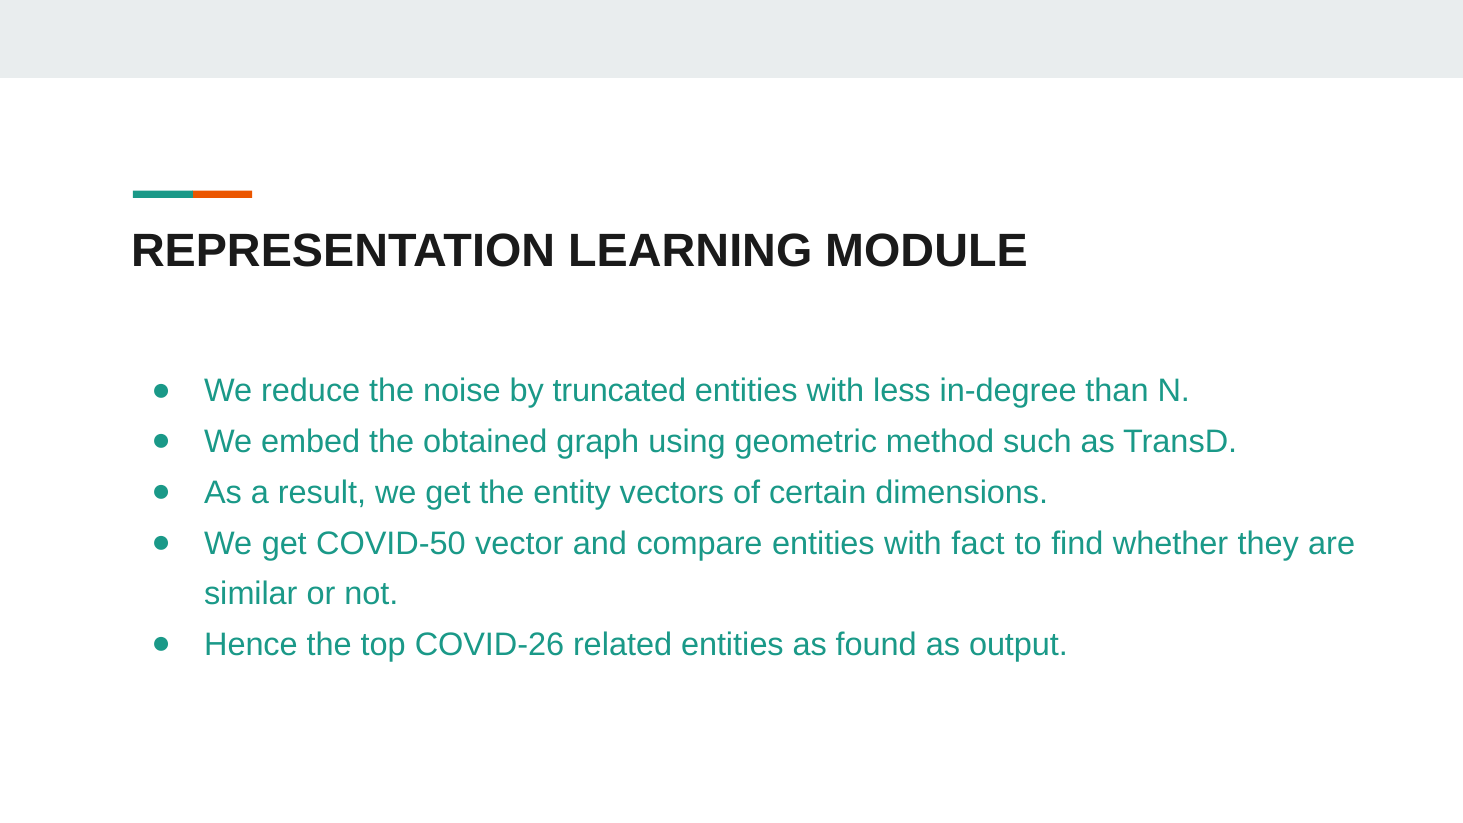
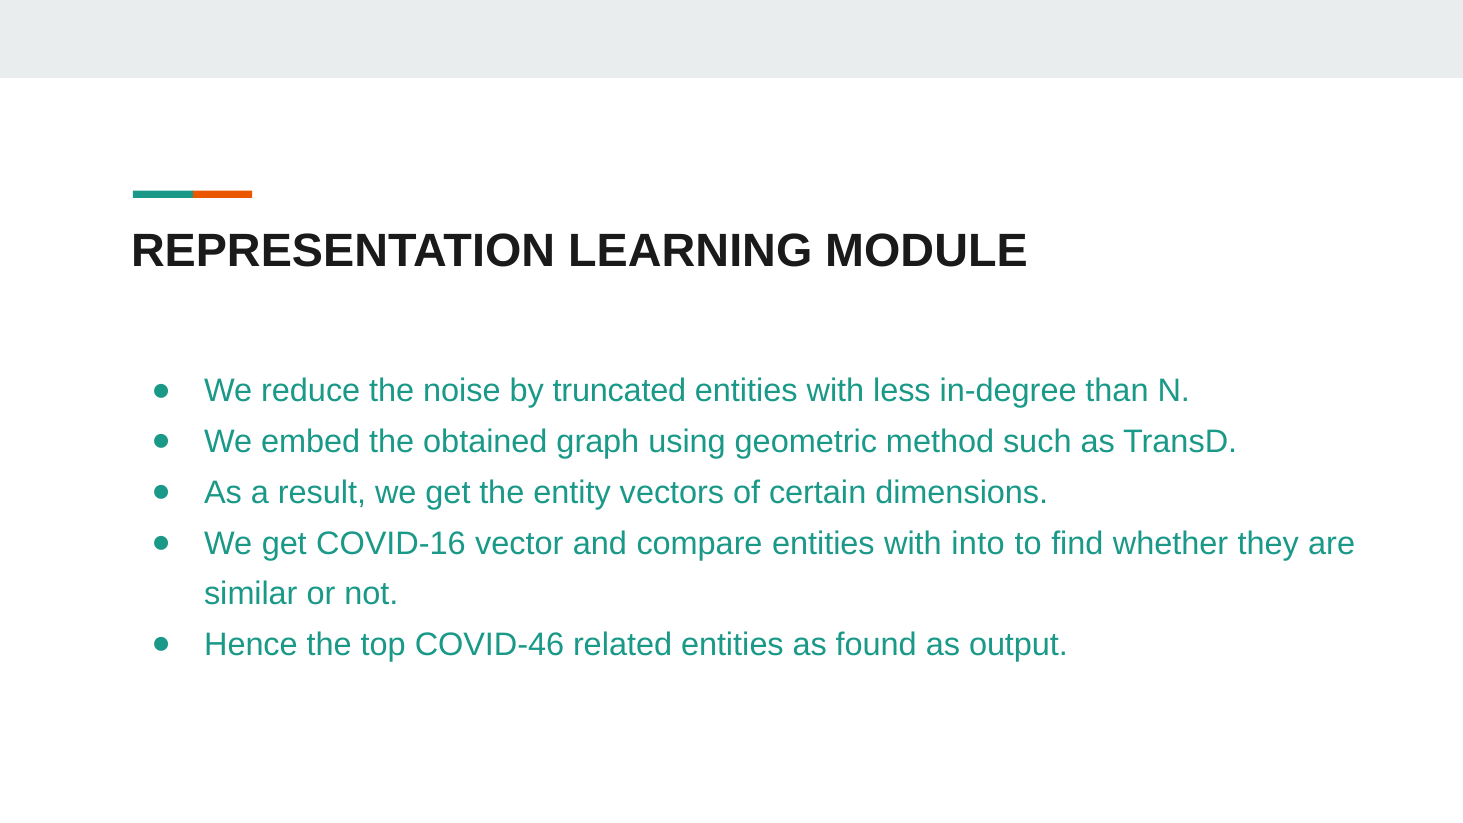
COVID-50: COVID-50 -> COVID-16
fact: fact -> into
COVID-26: COVID-26 -> COVID-46
